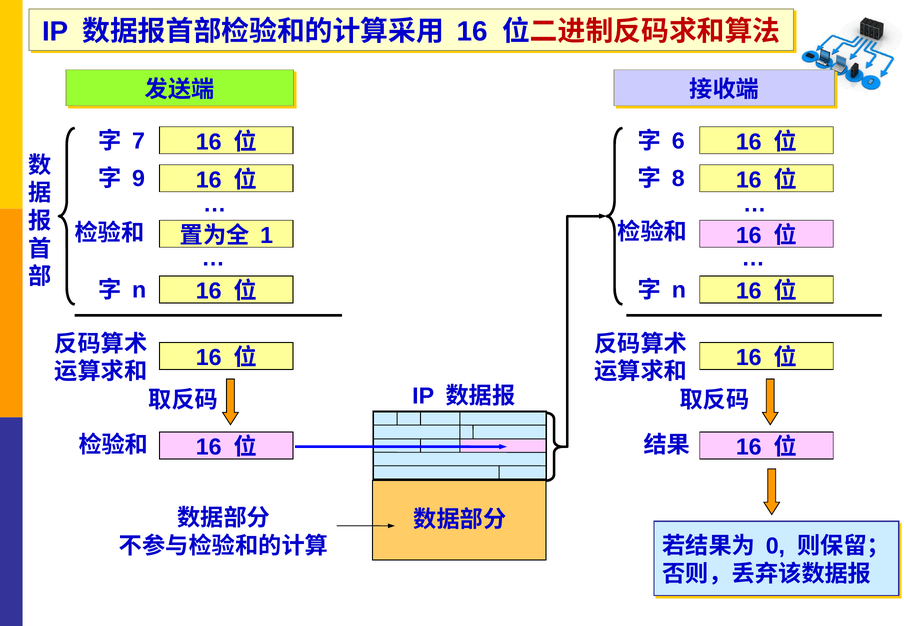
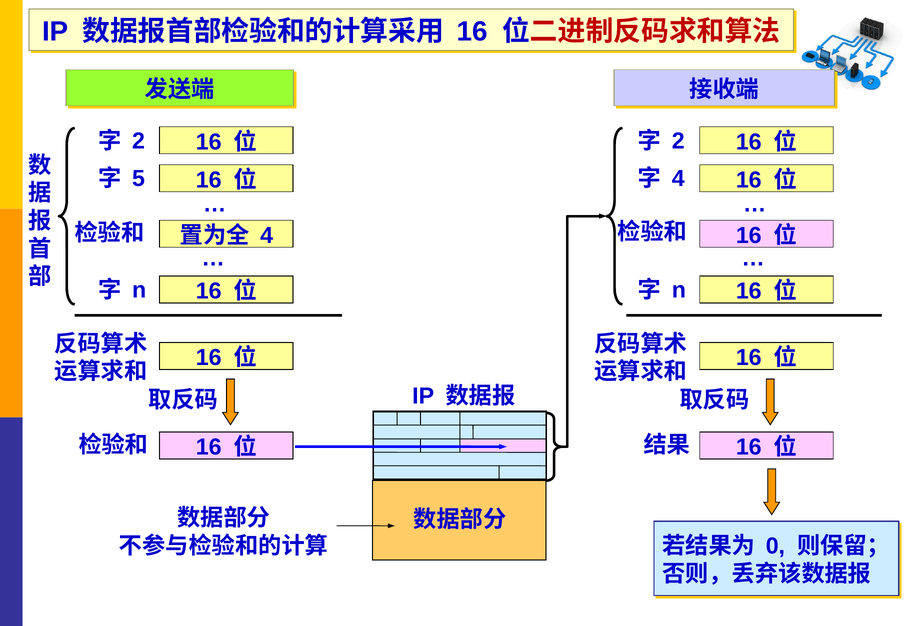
7 at (138, 141): 7 -> 2
6 at (678, 141): 6 -> 2
9: 9 -> 5
8 at (678, 179): 8 -> 4
1 at (267, 235): 1 -> 4
